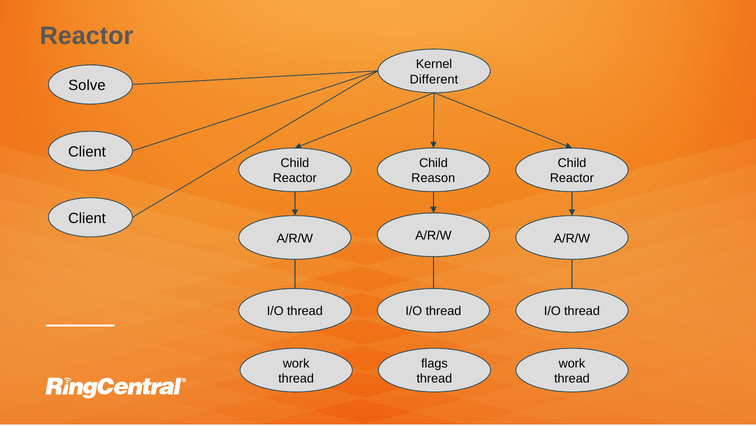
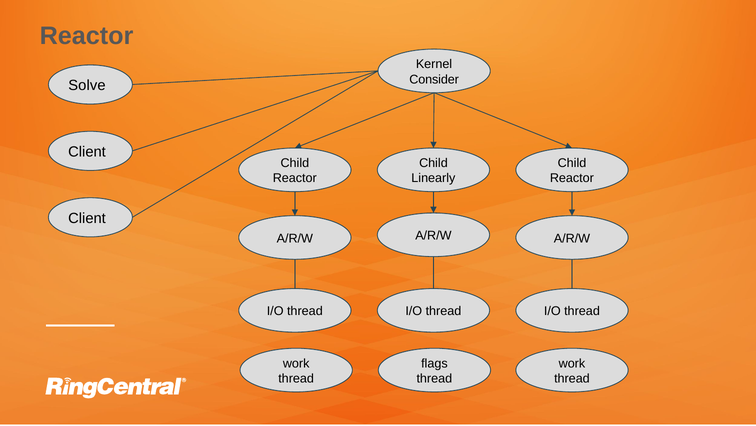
Different: Different -> Consider
Reason: Reason -> Linearly
